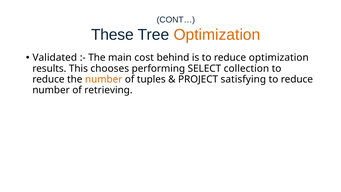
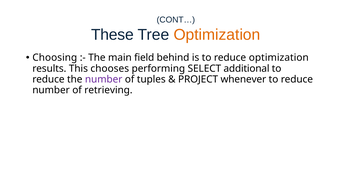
Validated: Validated -> Choosing
cost: cost -> field
collection: collection -> additional
number at (104, 79) colour: orange -> purple
satisfying: satisfying -> whenever
